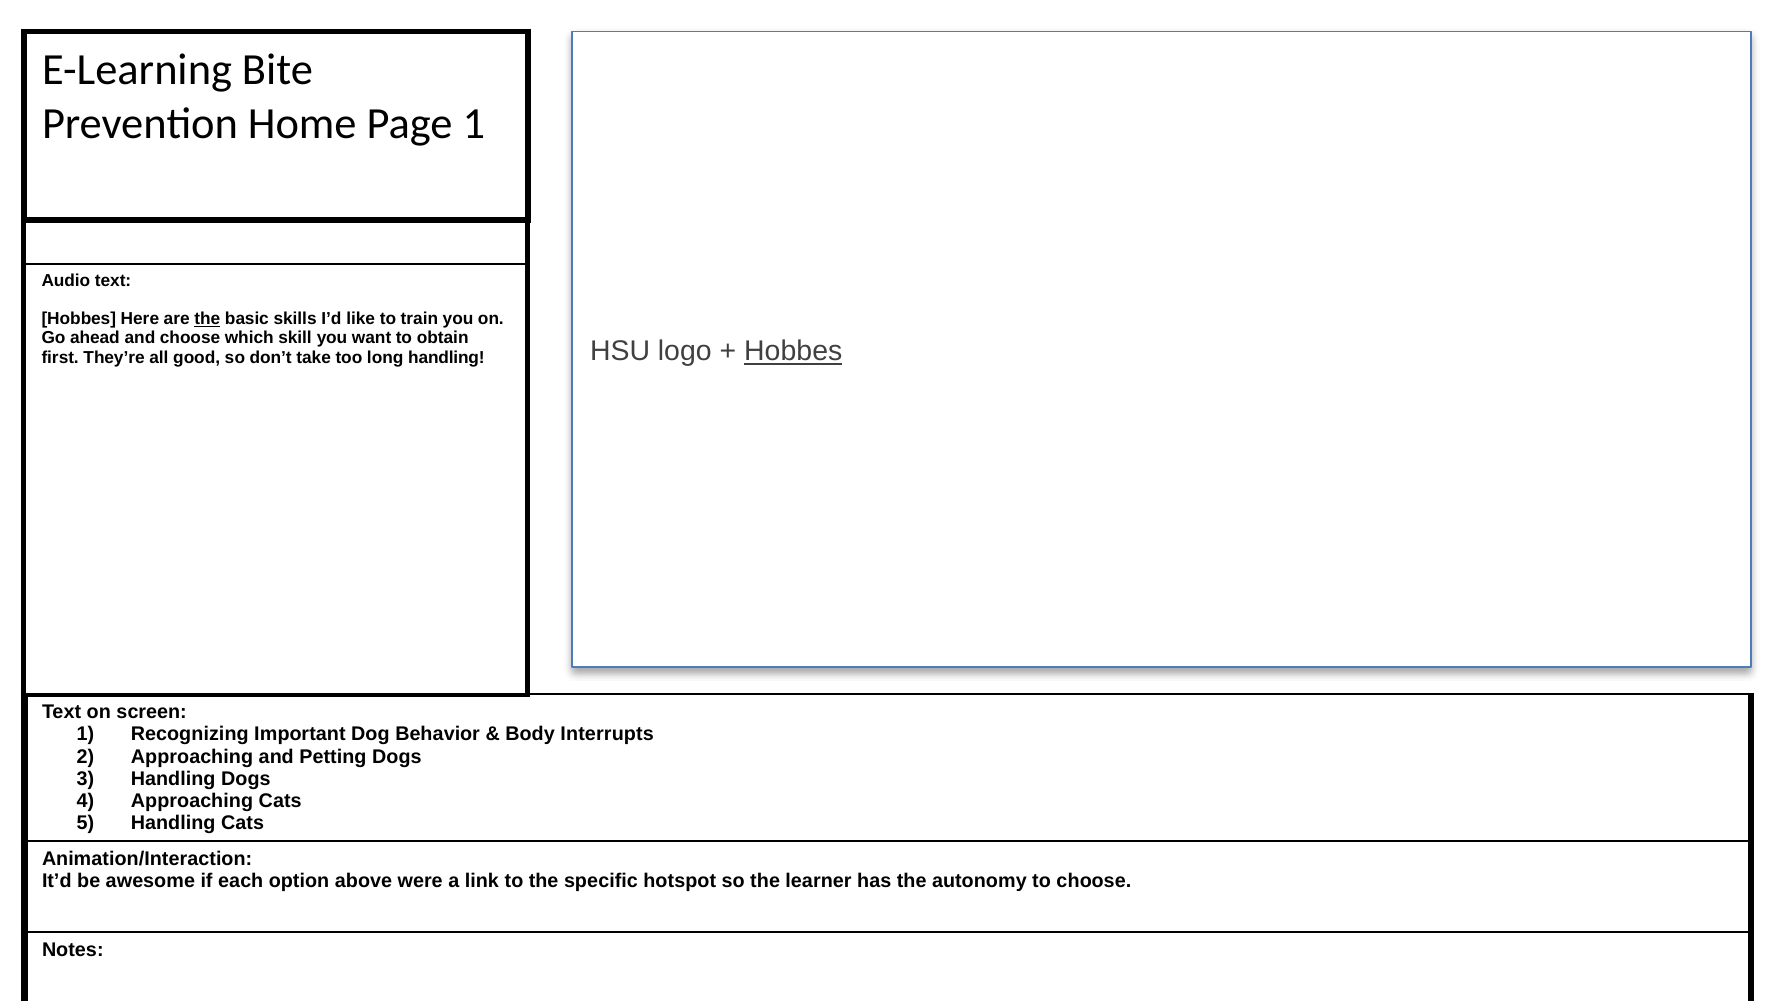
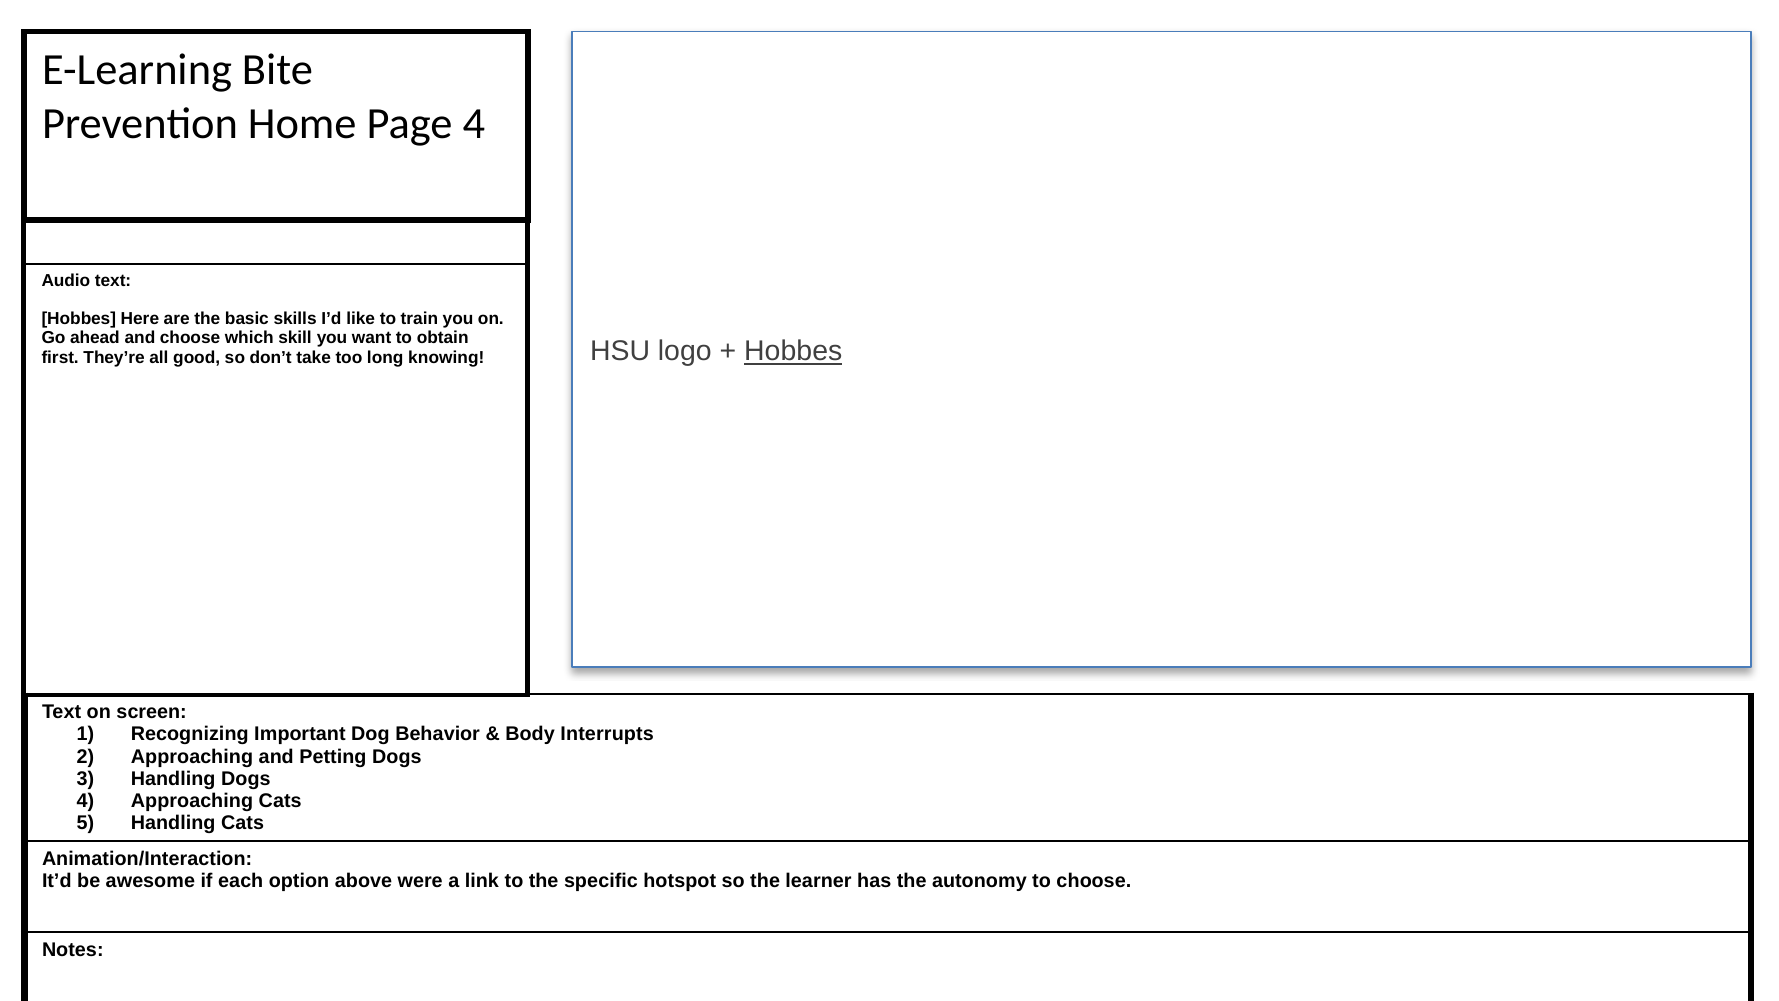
Page 1: 1 -> 4
the at (207, 319) underline: present -> none
long handling: handling -> knowing
